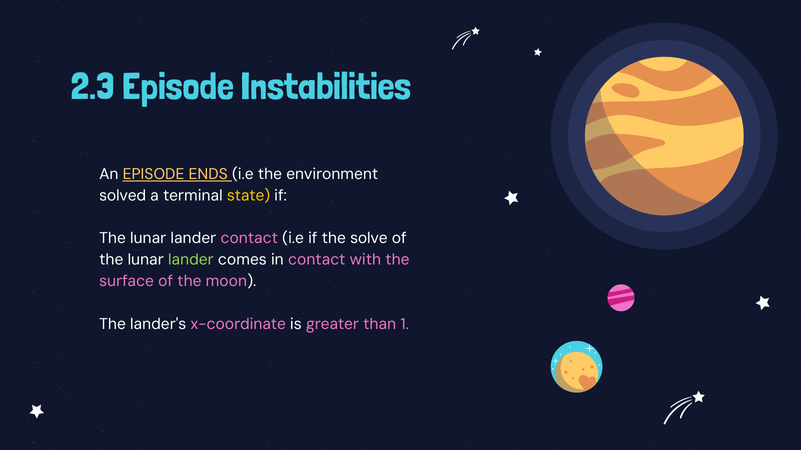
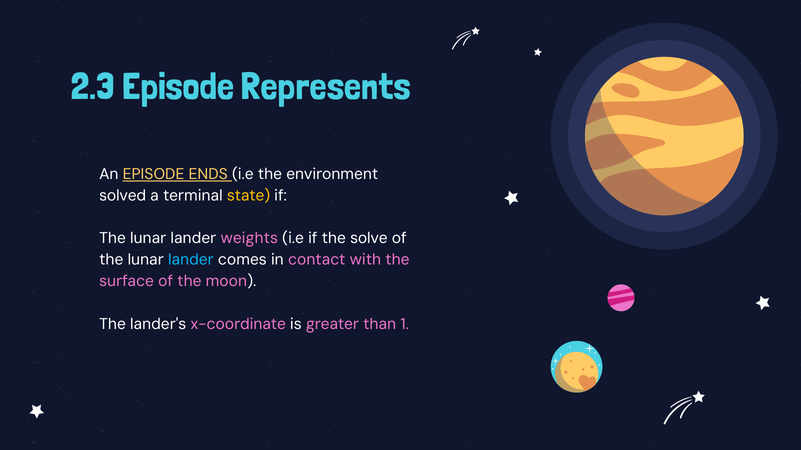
Instabilities: Instabilities -> Represents
lander contact: contact -> weights
lander at (191, 260) colour: light green -> light blue
